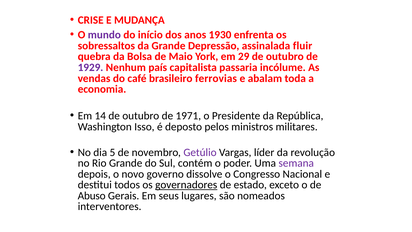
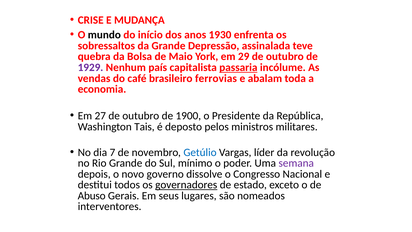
mundo colour: purple -> black
fluir: fluir -> teve
passaria underline: none -> present
14: 14 -> 27
1971: 1971 -> 1900
Isso: Isso -> Tais
5: 5 -> 7
Getúlio colour: purple -> blue
contém: contém -> mínimo
